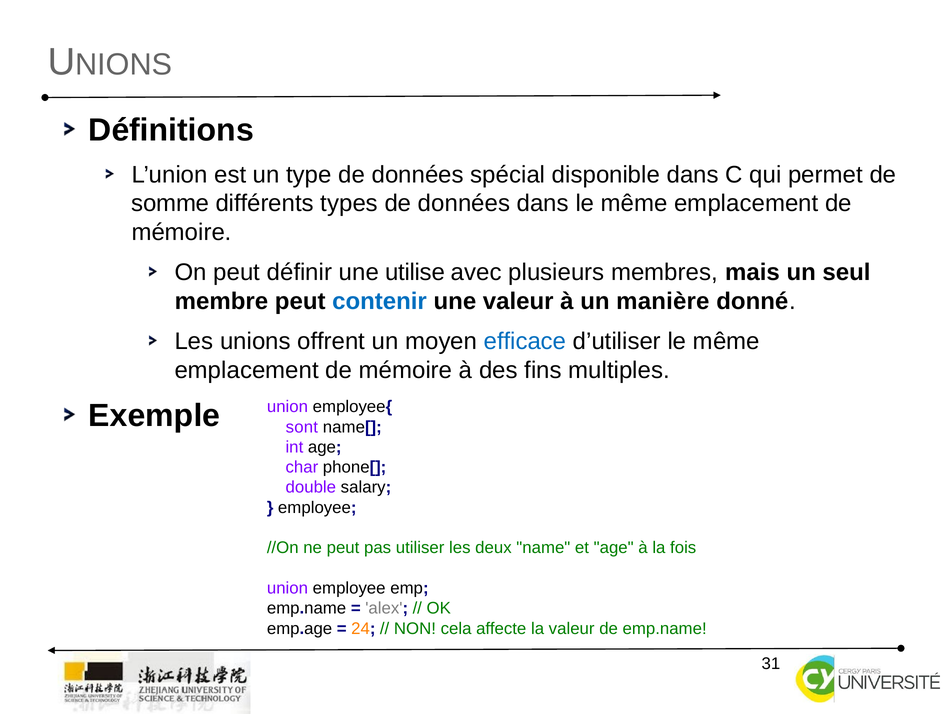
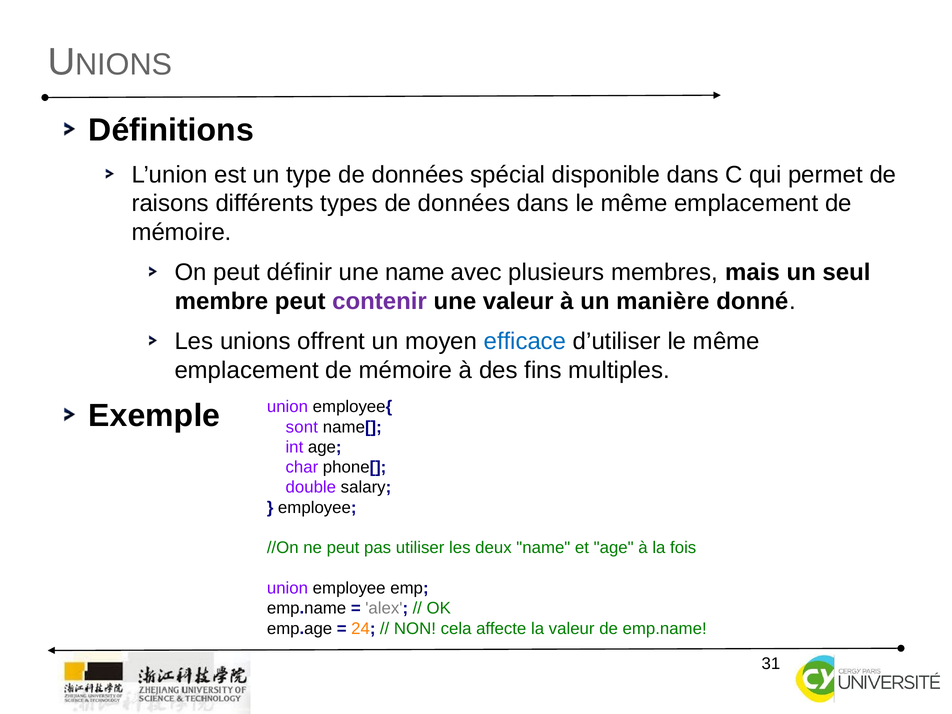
somme: somme -> raisons
une utilise: utilise -> name
contenir colour: blue -> purple
